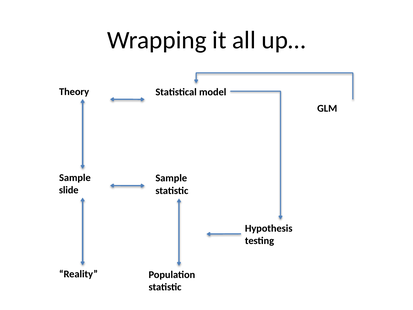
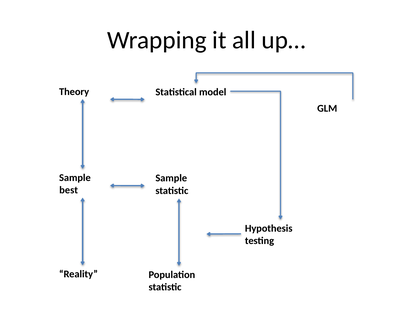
slide: slide -> best
